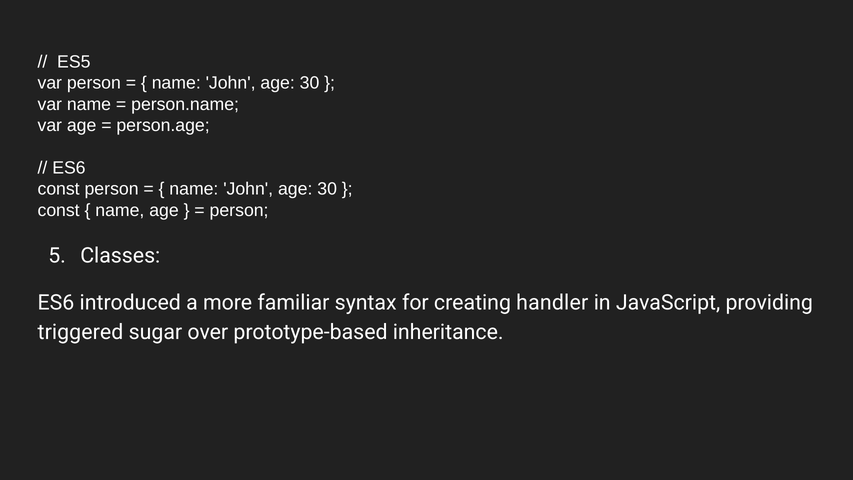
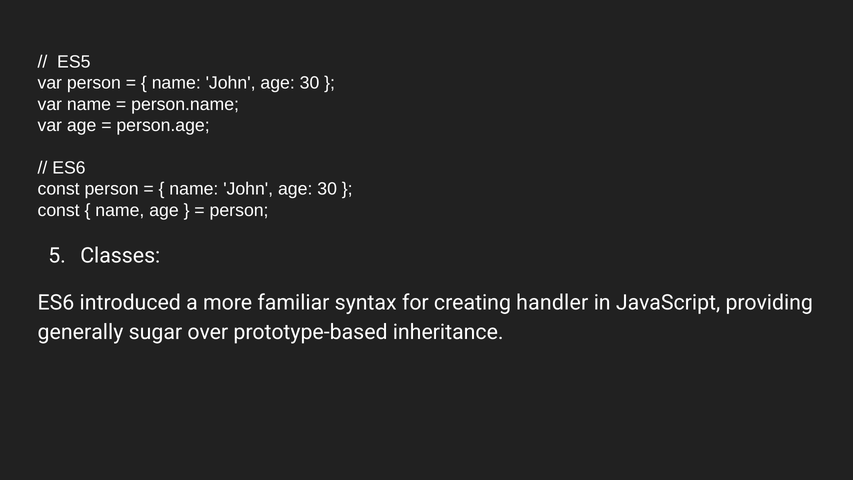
triggered: triggered -> generally
